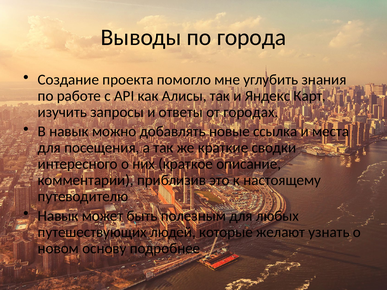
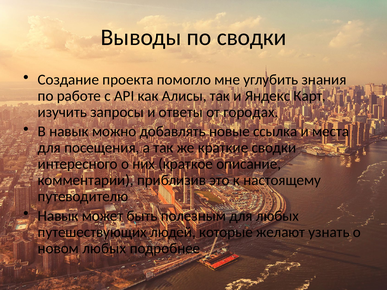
по города: города -> сводки
новом основу: основу -> любых
